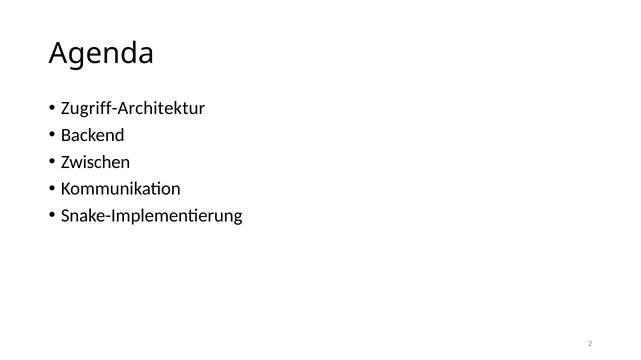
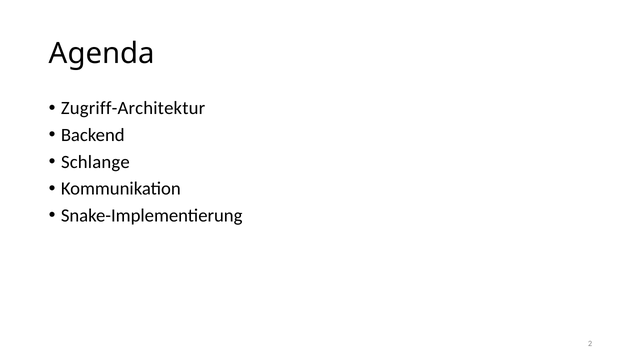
Zwischen: Zwischen -> Schlange
